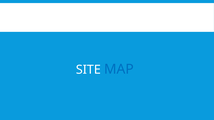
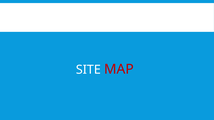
MAP colour: blue -> red
